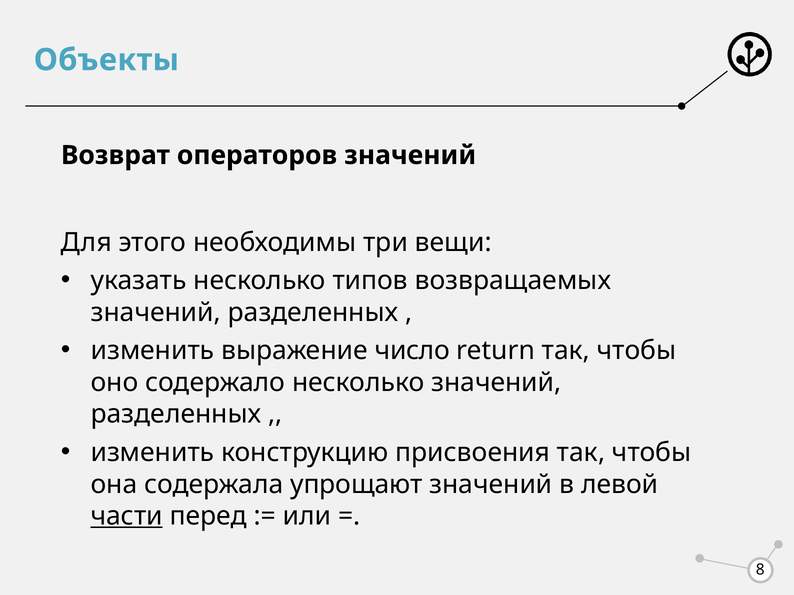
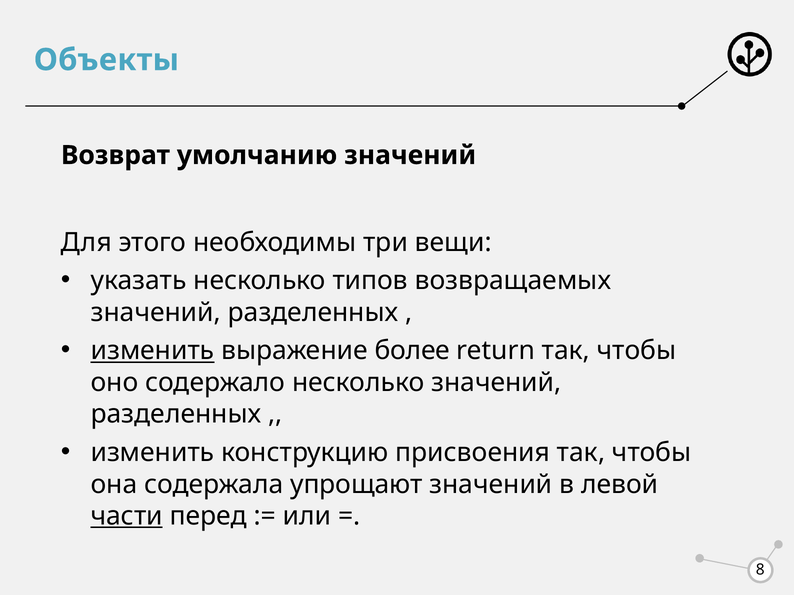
операторов: операторов -> умолчанию
изменить at (153, 351) underline: none -> present
число: число -> более
